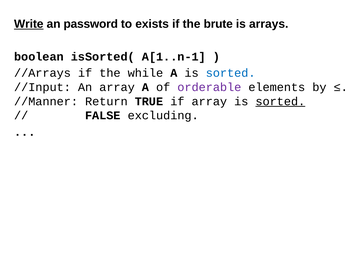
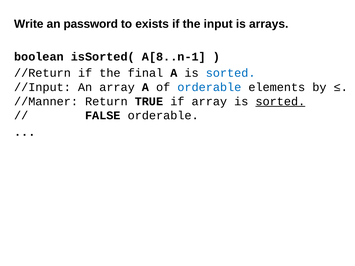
Write underline: present -> none
brute: brute -> input
A[1..n-1: A[1..n-1 -> A[8..n-1
//Arrays: //Arrays -> //Return
while: while -> final
orderable at (209, 87) colour: purple -> blue
FALSE excluding: excluding -> orderable
